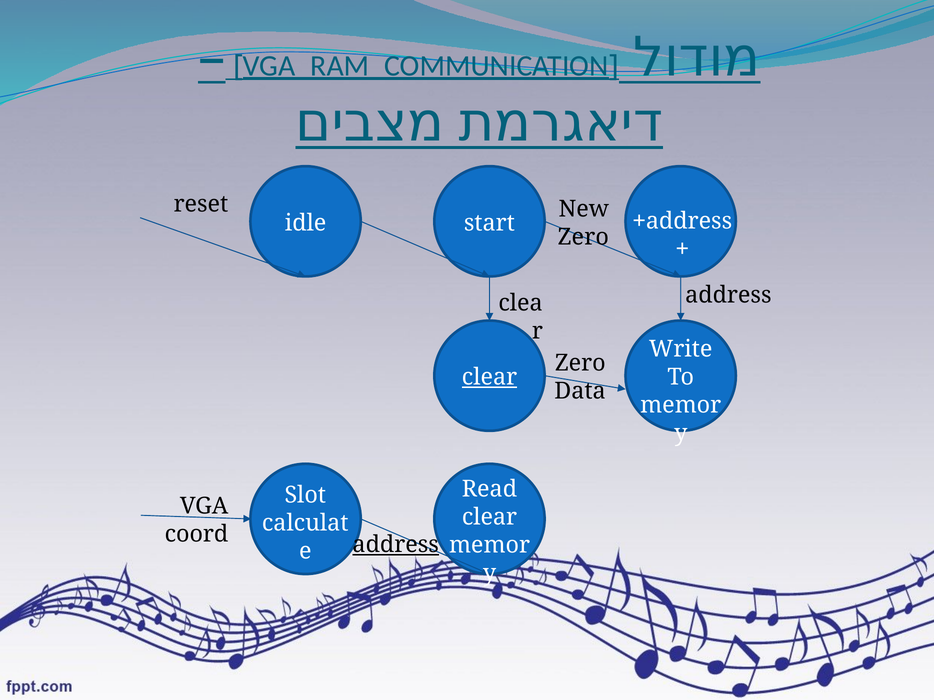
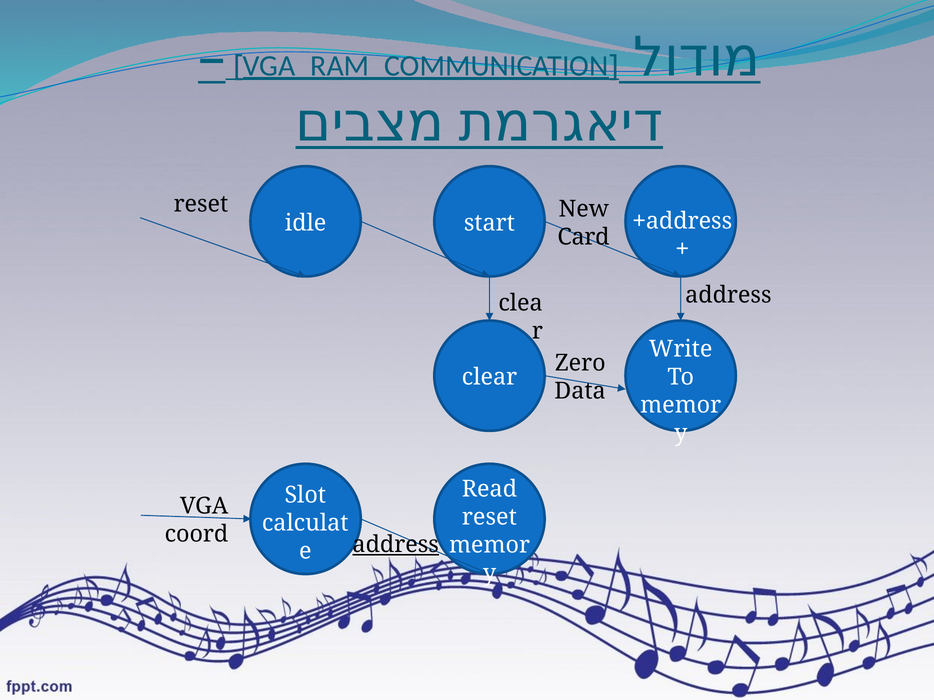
Zero at (583, 237): Zero -> Card
clear at (489, 378) underline: present -> none
clear at (489, 517): clear -> reset
